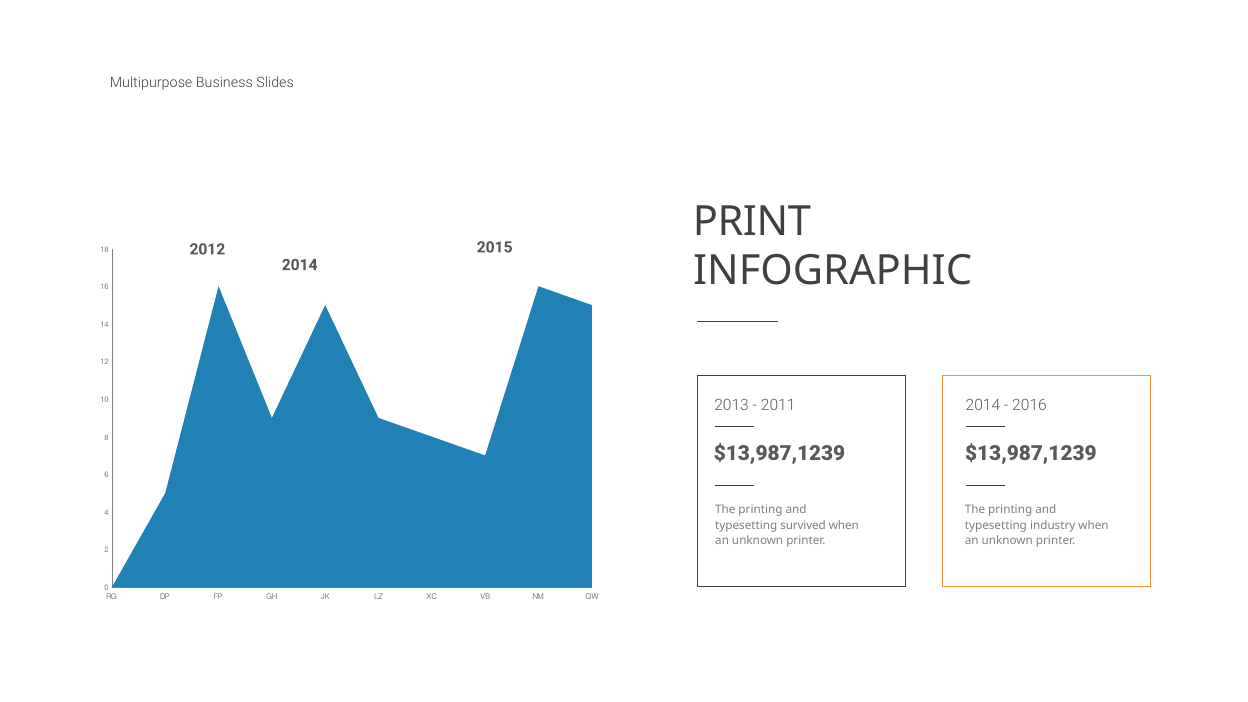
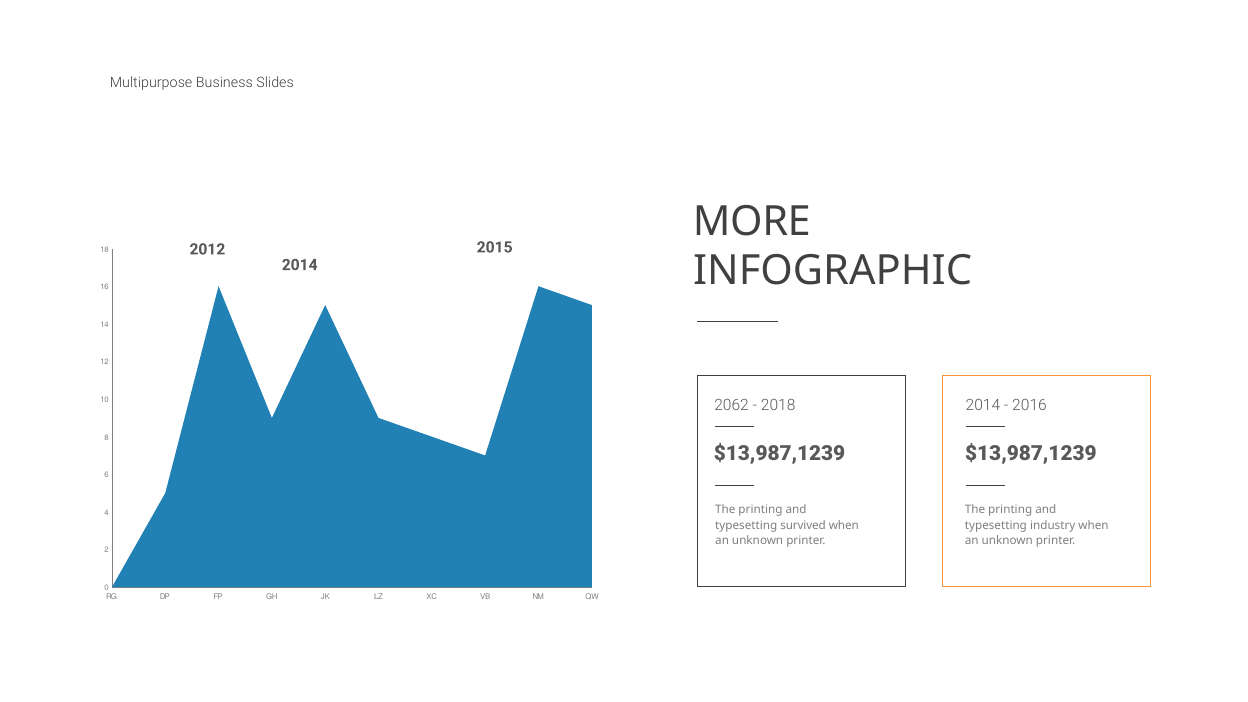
PRINT: PRINT -> MORE
2013: 2013 -> 2062
2011: 2011 -> 2018
